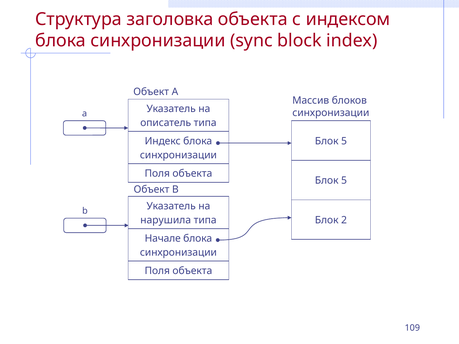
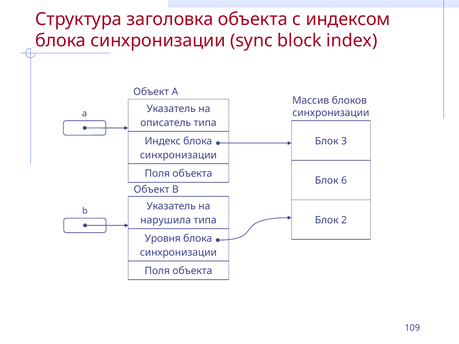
5 at (344, 141): 5 -> 3
5 at (344, 181): 5 -> 6
Начале: Начале -> Уровня
